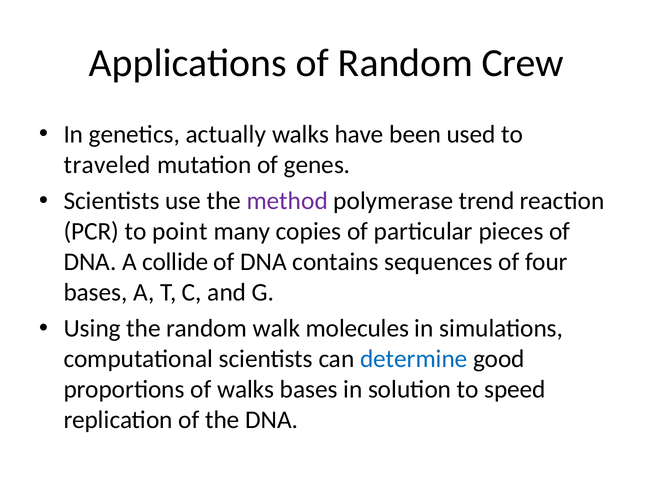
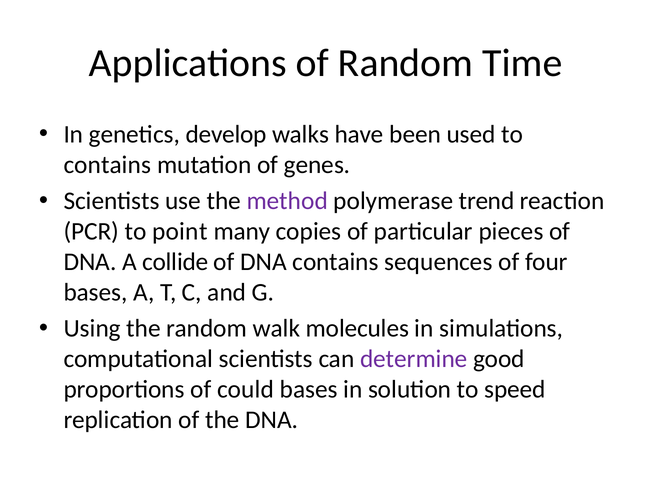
Crew: Crew -> Time
actually: actually -> develop
traveled at (107, 165): traveled -> contains
determine colour: blue -> purple
of walks: walks -> could
